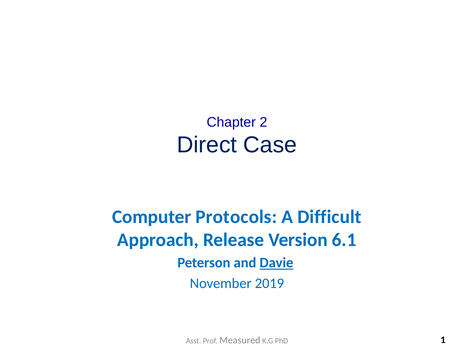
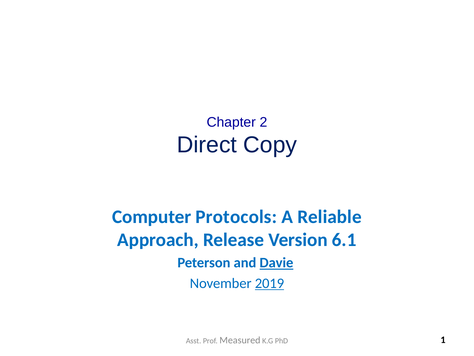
Case: Case -> Copy
Difficult: Difficult -> Reliable
2019 underline: none -> present
